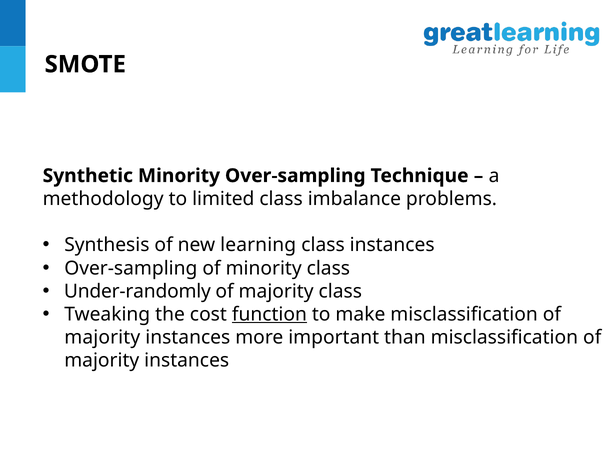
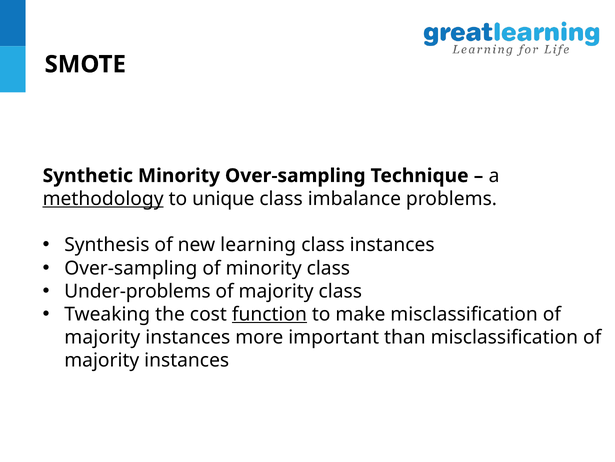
methodology underline: none -> present
limited: limited -> unique
Under-randomly: Under-randomly -> Under-problems
